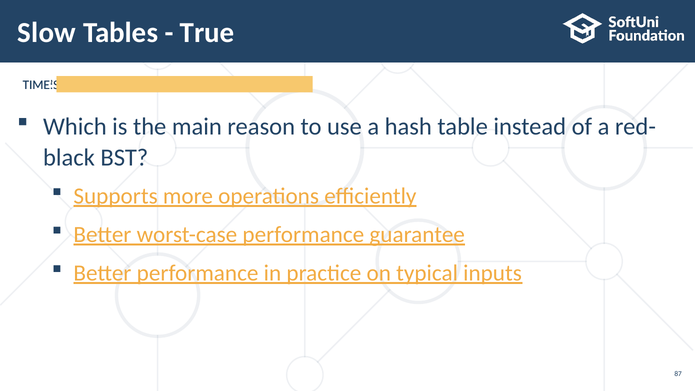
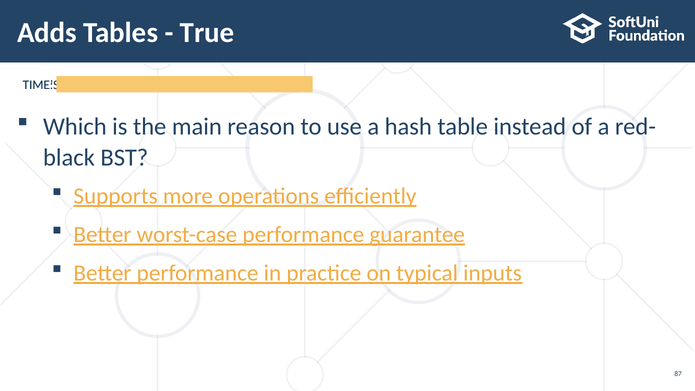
Slow: Slow -> Adds
